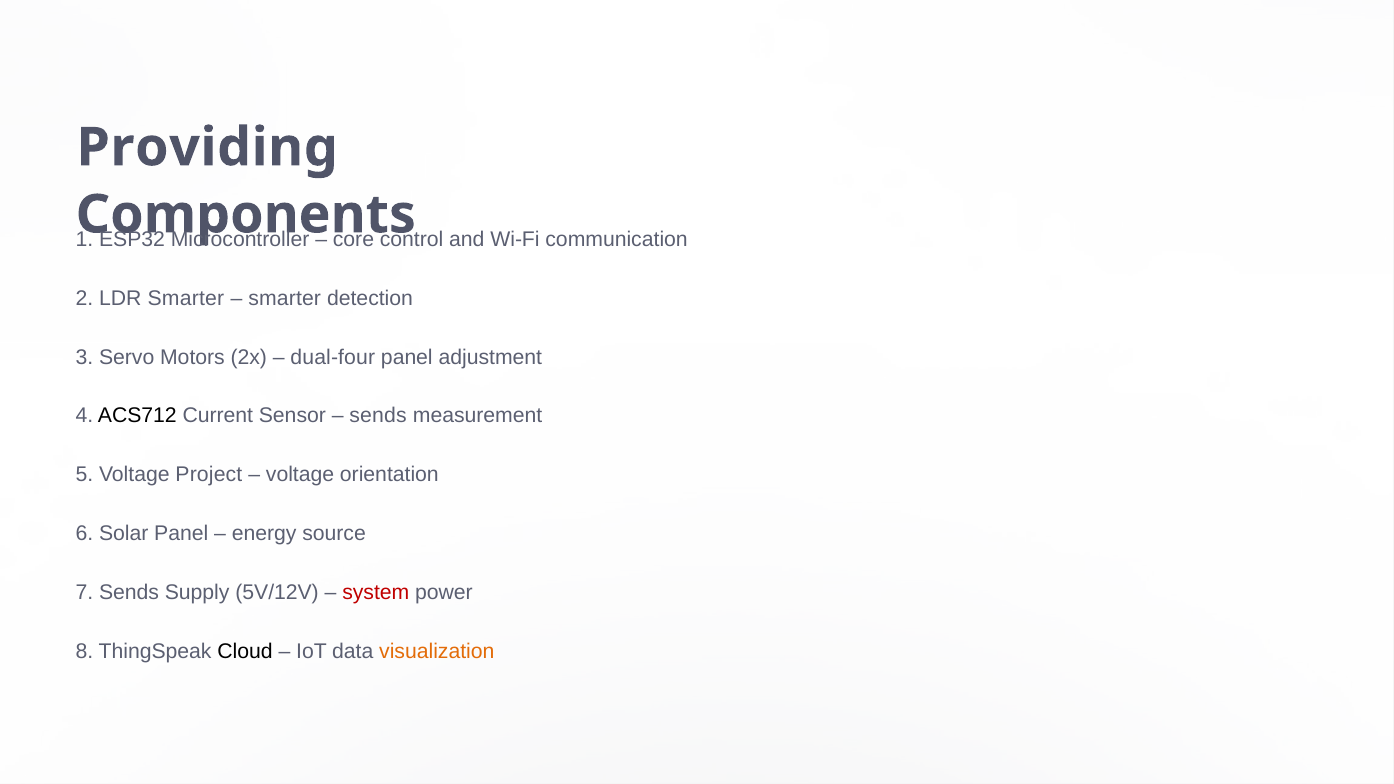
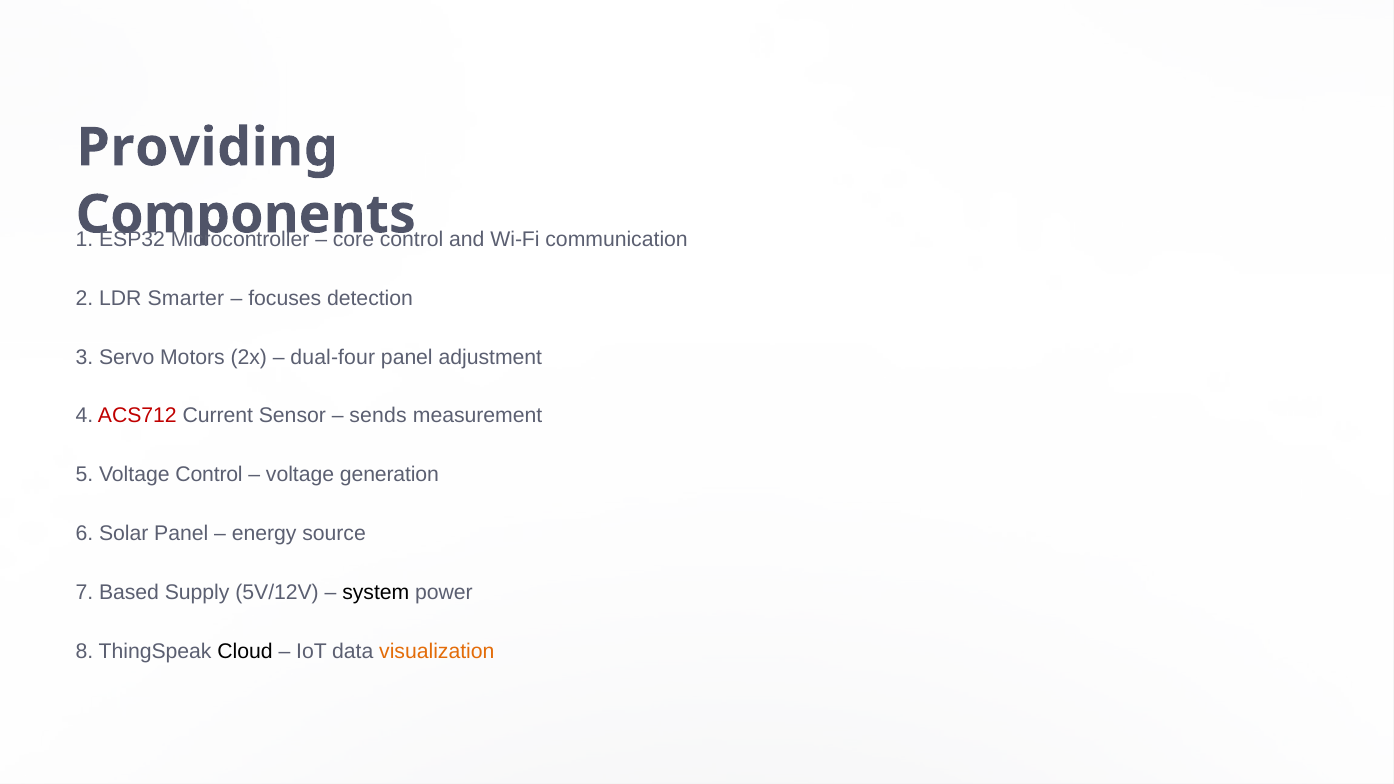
smarter at (285, 298): smarter -> focuses
ACS712 colour: black -> red
Voltage Project: Project -> Control
orientation: orientation -> generation
7 Sends: Sends -> Based
system colour: red -> black
